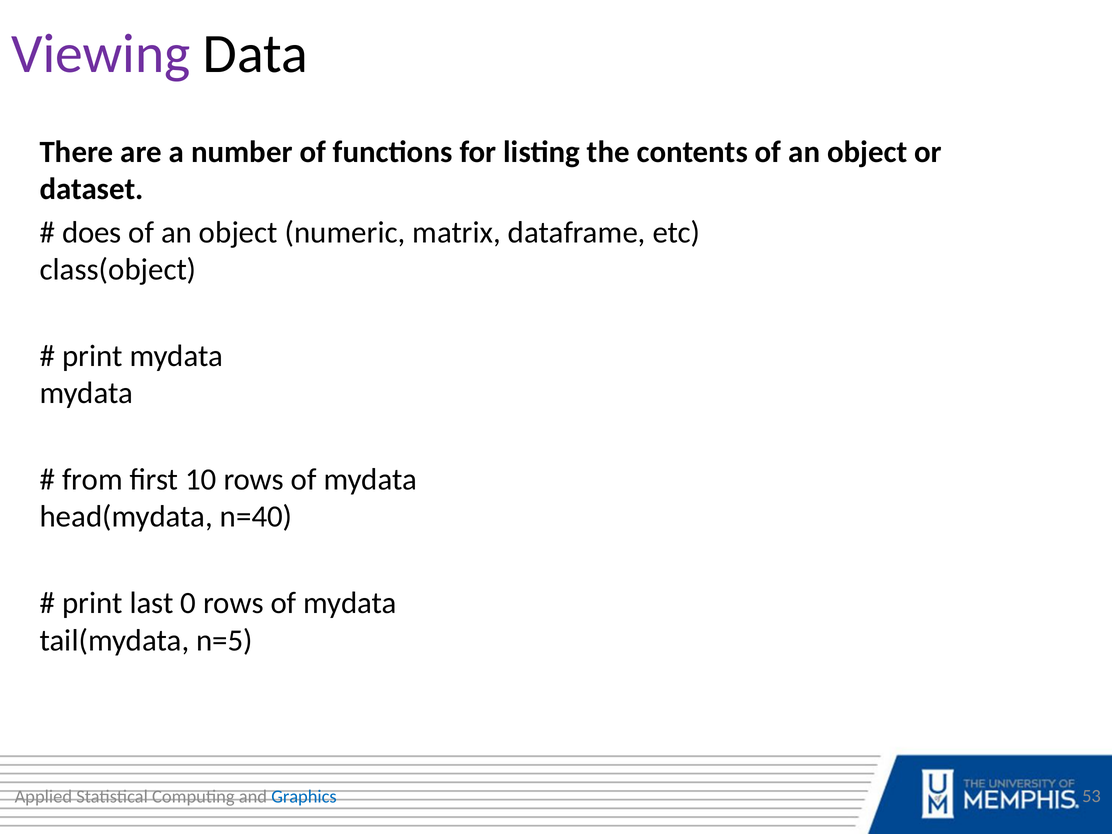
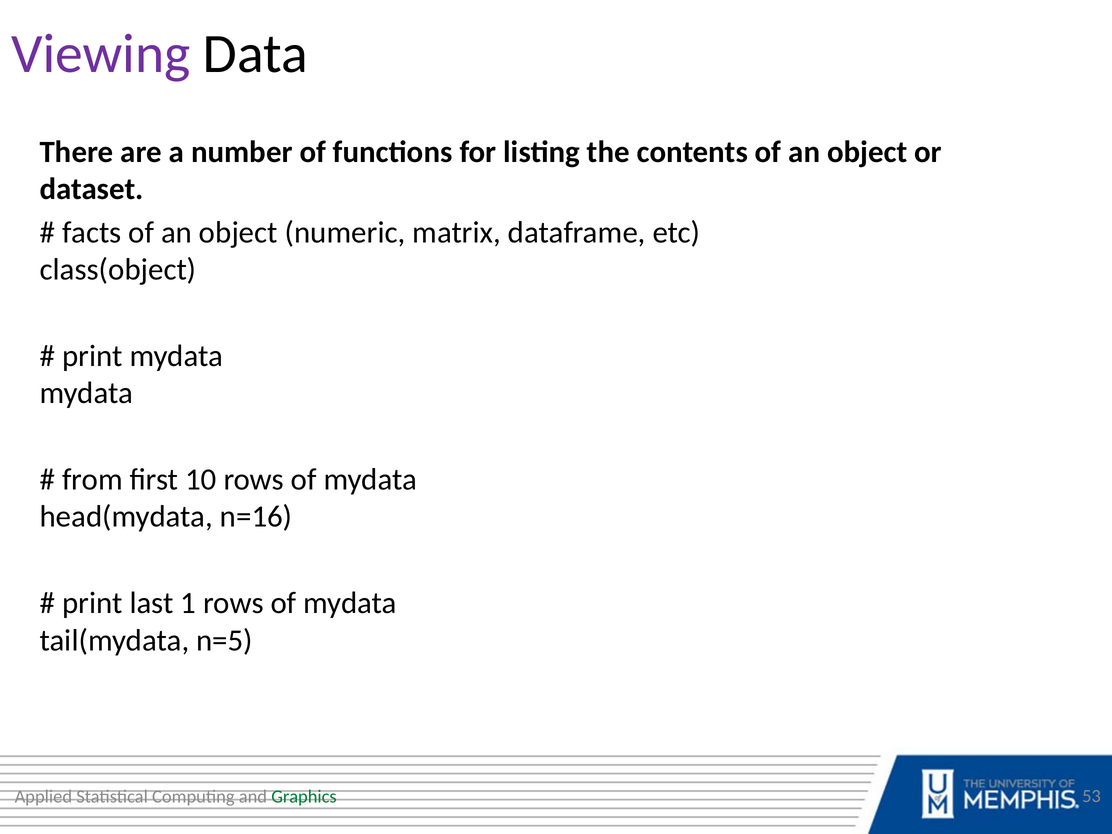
does: does -> facts
n=40: n=40 -> n=16
0: 0 -> 1
Graphics colour: blue -> green
